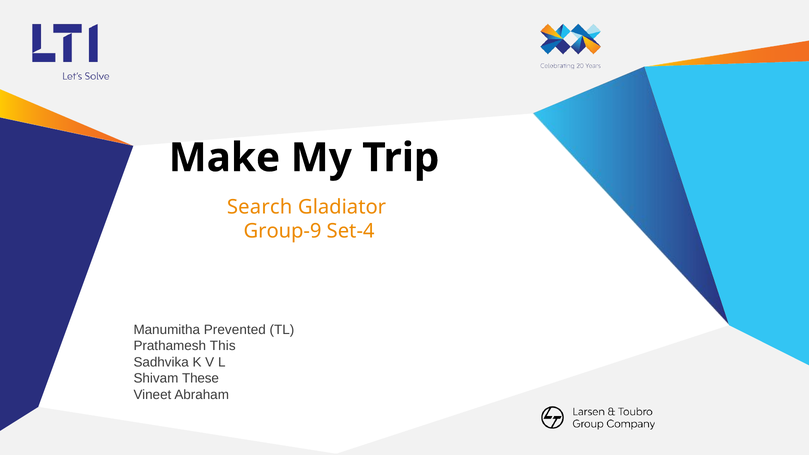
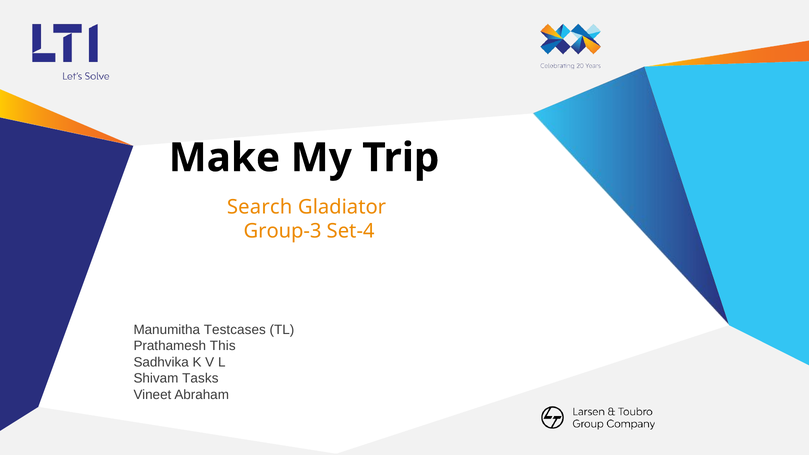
Group-9: Group-9 -> Group-3
Prevented: Prevented -> Testcases
These: These -> Tasks
